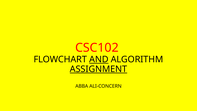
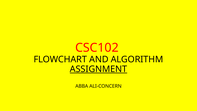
AND underline: present -> none
